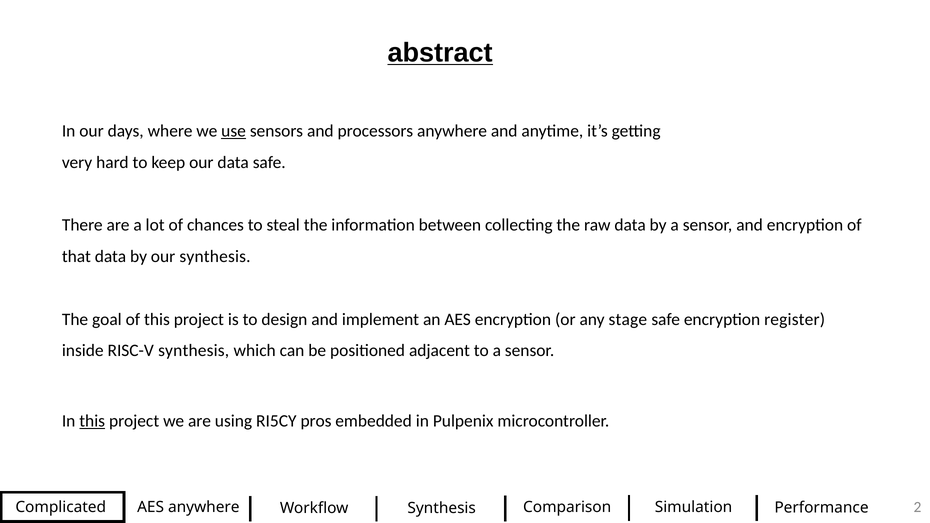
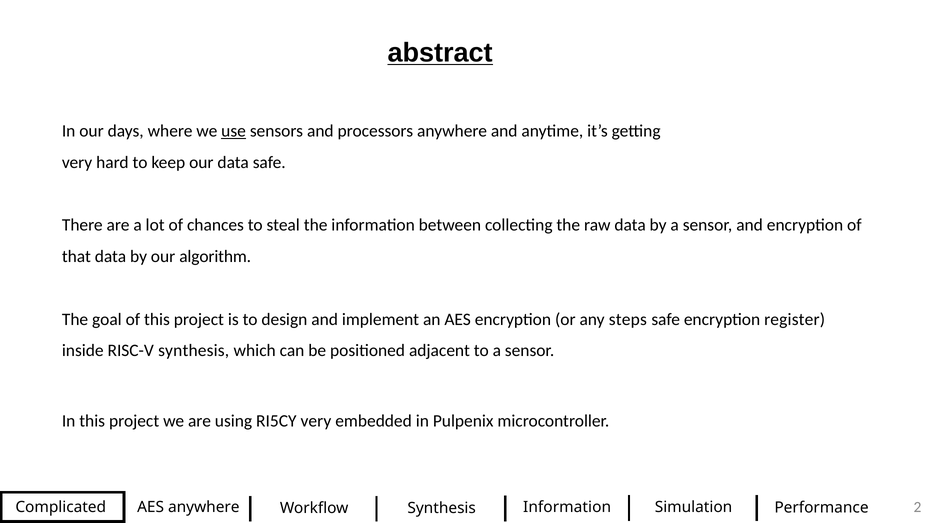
our synthesis: synthesis -> algorithm
stage: stage -> steps
this at (92, 421) underline: present -> none
RI5CY pros: pros -> very
Comparison at (567, 507): Comparison -> Information
